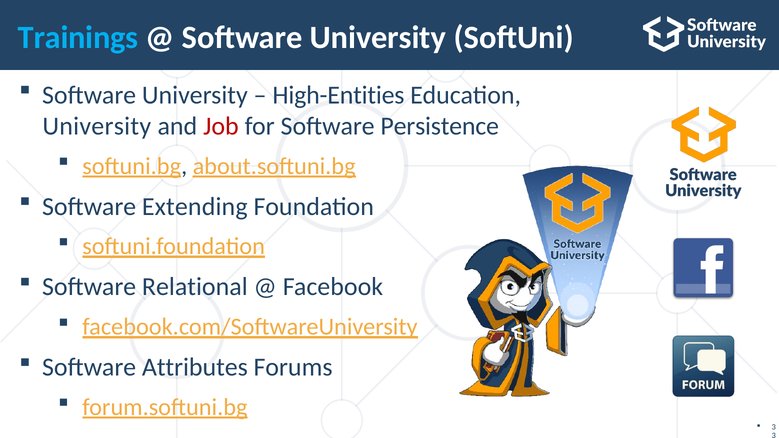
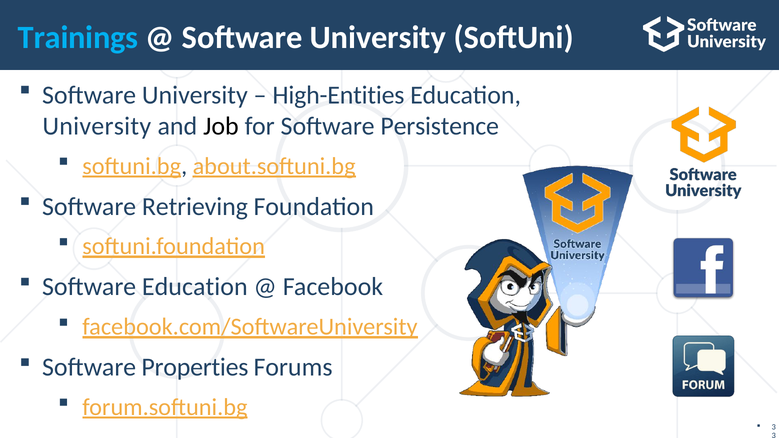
Job colour: red -> black
Extending: Extending -> Retrieving
Software Relational: Relational -> Education
Attributes: Attributes -> Properties
